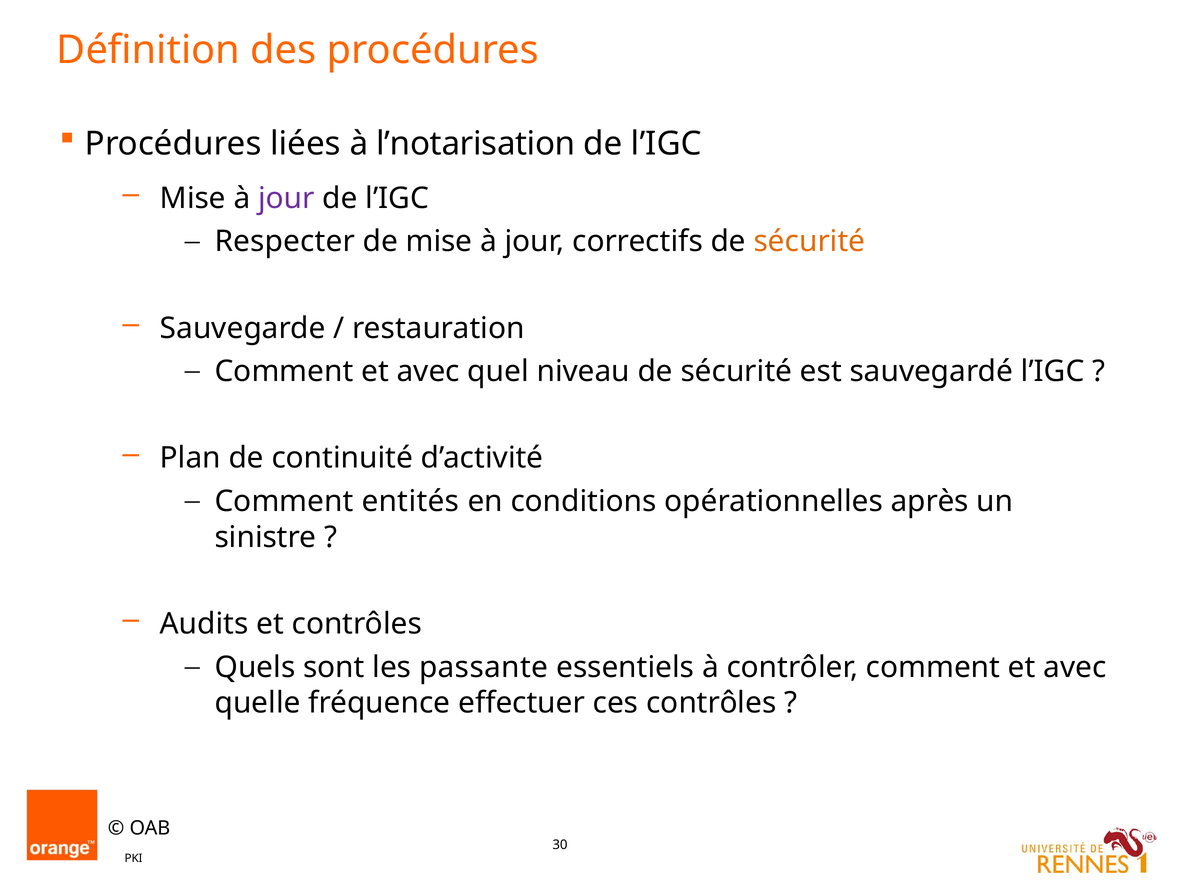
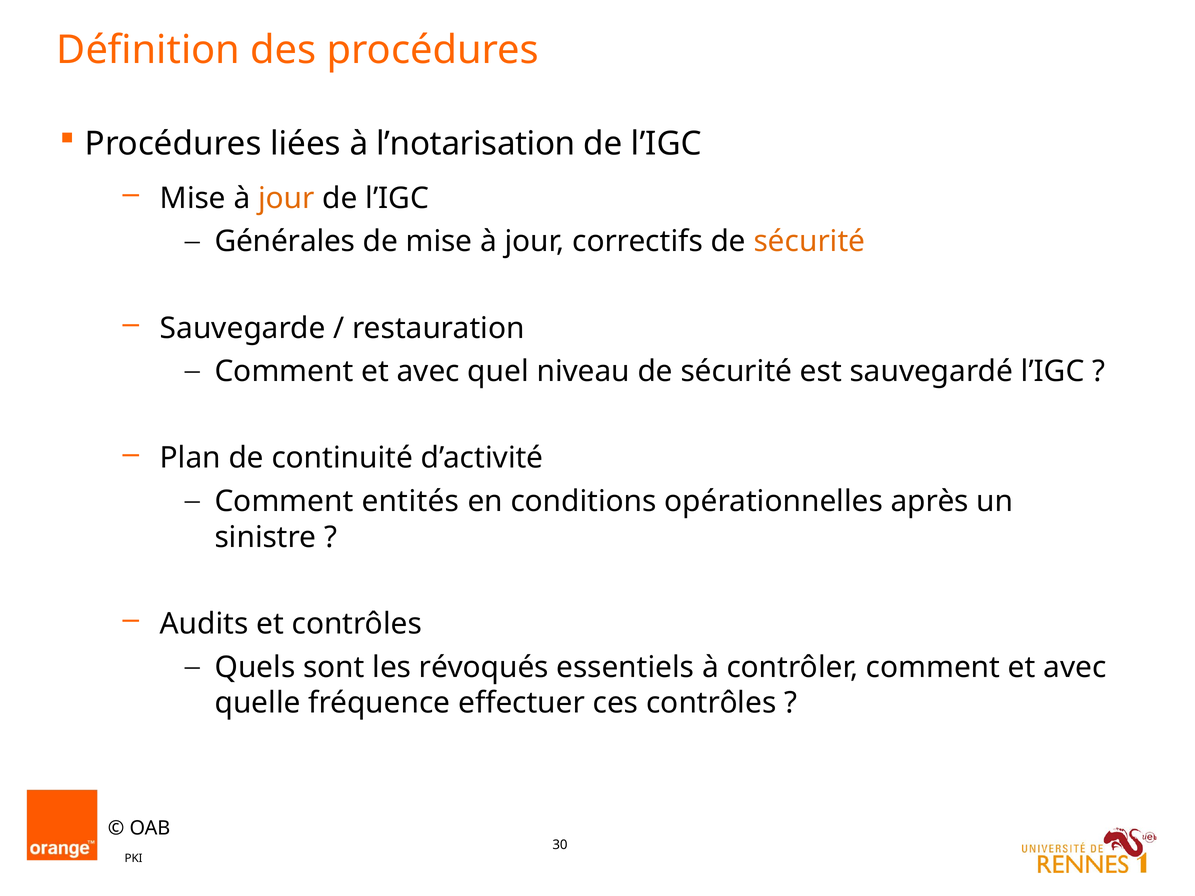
jour at (286, 198) colour: purple -> orange
Respecter: Respecter -> Générales
passante: passante -> révoqués
